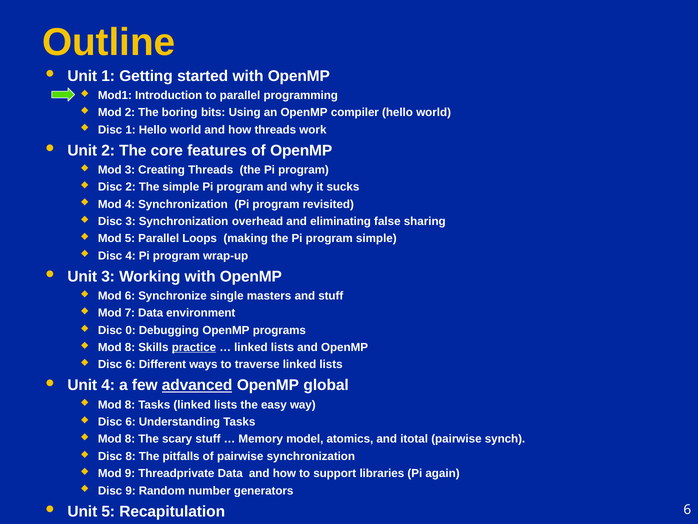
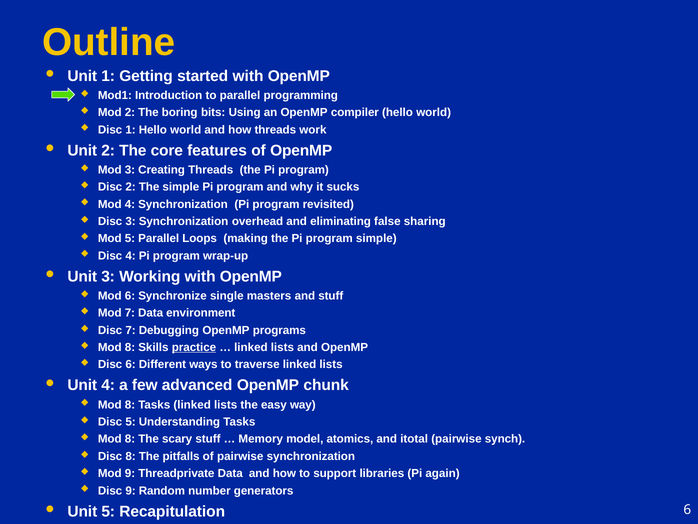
Disc 0: 0 -> 7
advanced underline: present -> none
global: global -> chunk
6 at (131, 422): 6 -> 5
